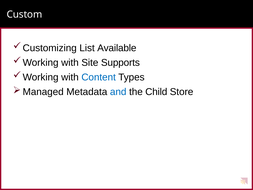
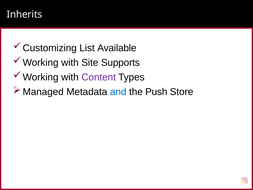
Custom: Custom -> Inherits
Content colour: blue -> purple
Child: Child -> Push
